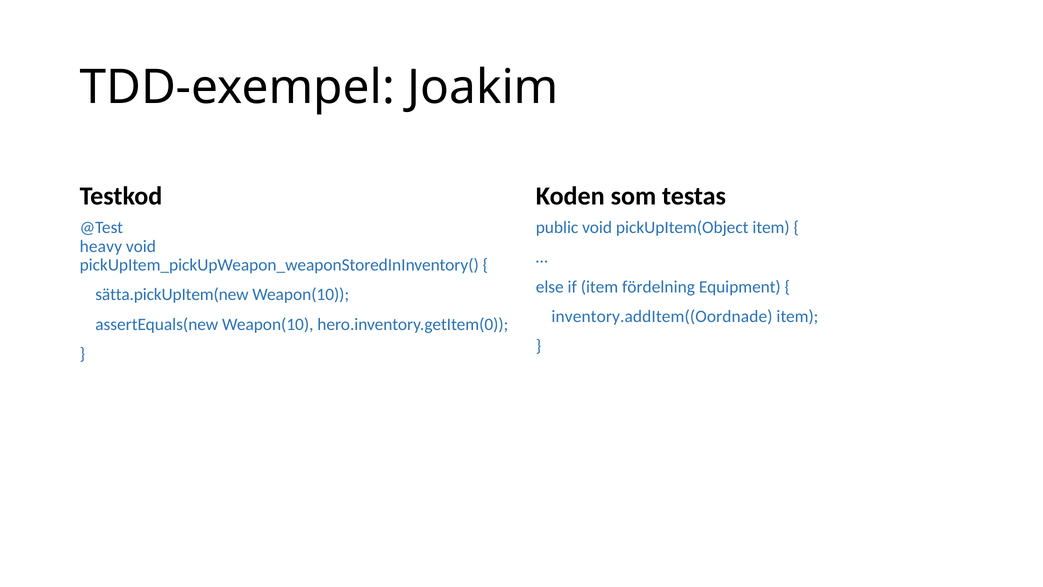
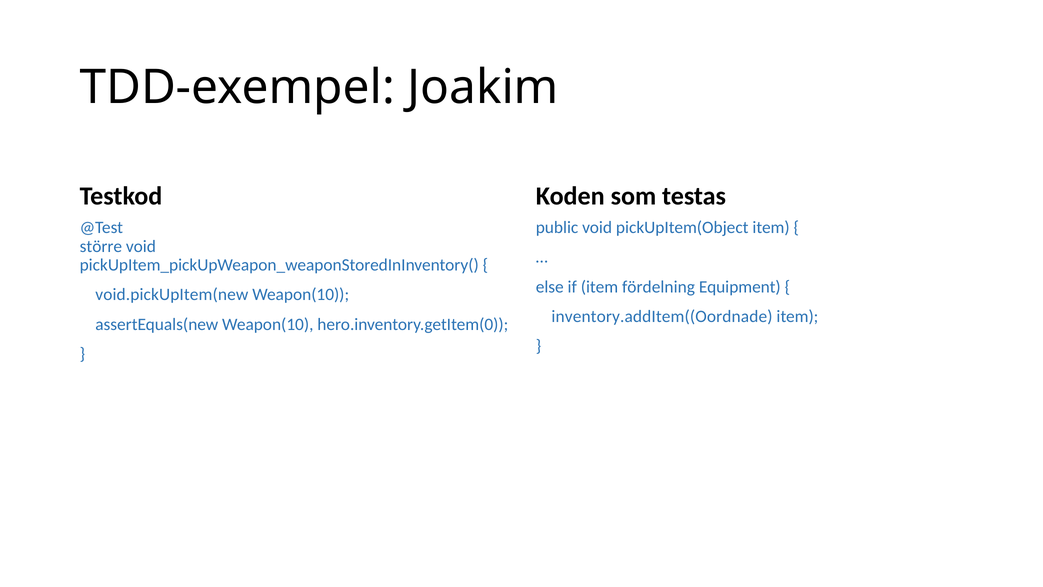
heavy: heavy -> större
sätta.pickUpItem(new: sätta.pickUpItem(new -> void.pickUpItem(new
